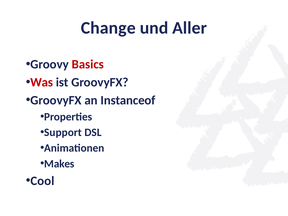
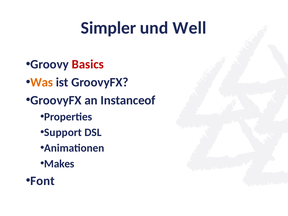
Change: Change -> Simpler
Aller: Aller -> Well
Was colour: red -> orange
Cool: Cool -> Font
